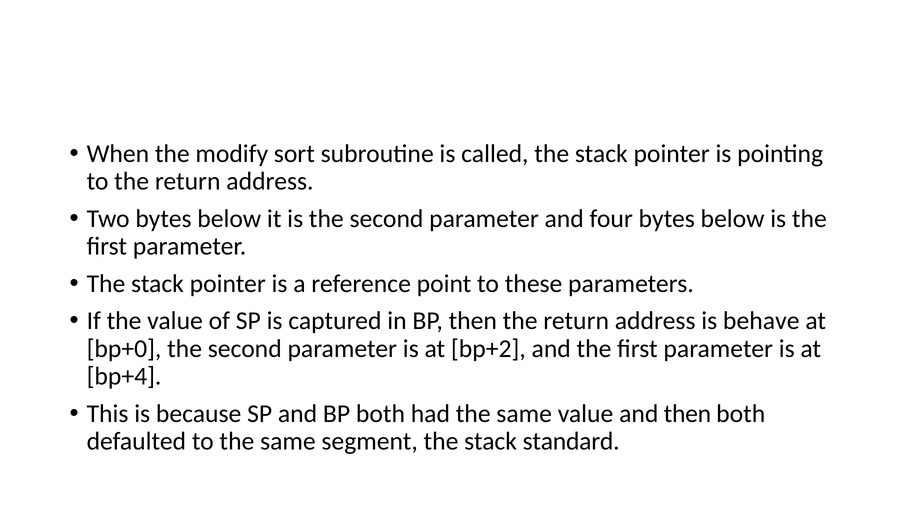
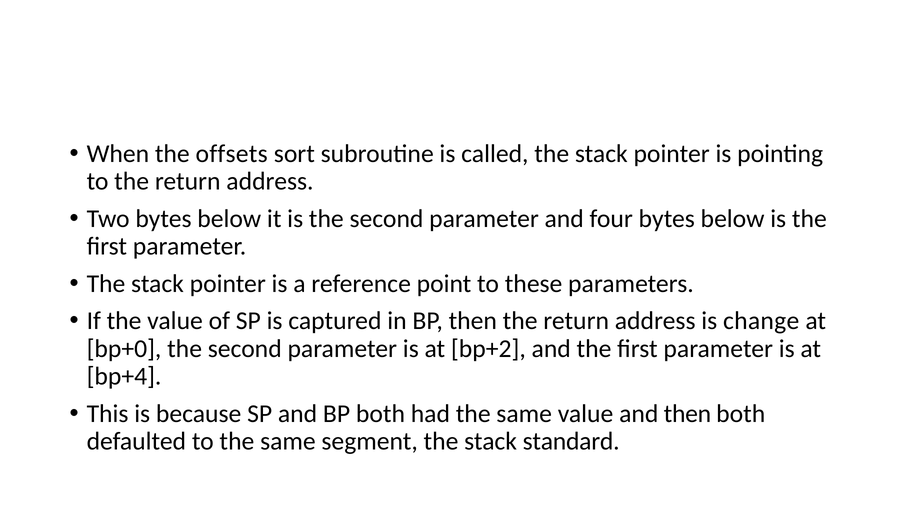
modify: modify -> offsets
behave: behave -> change
